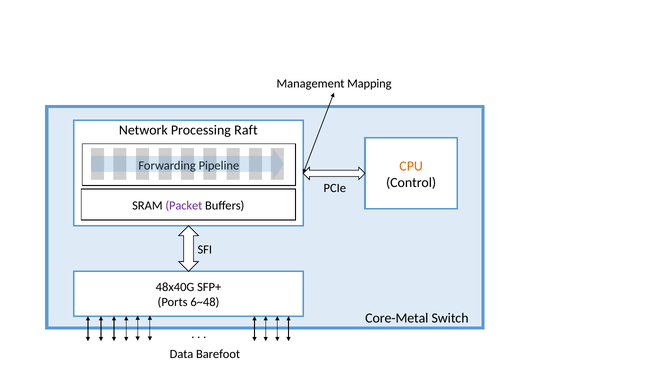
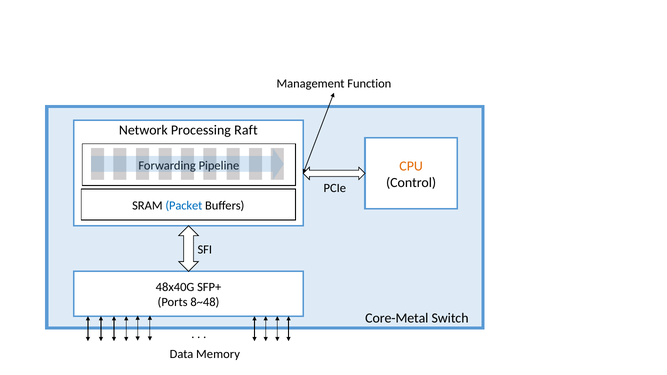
Mapping: Mapping -> Function
Packet colour: purple -> blue
6~48: 6~48 -> 8~48
Barefoot: Barefoot -> Memory
